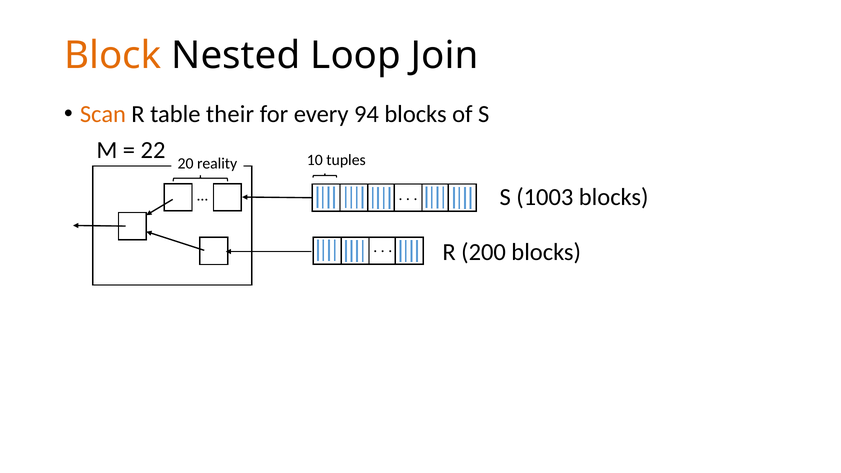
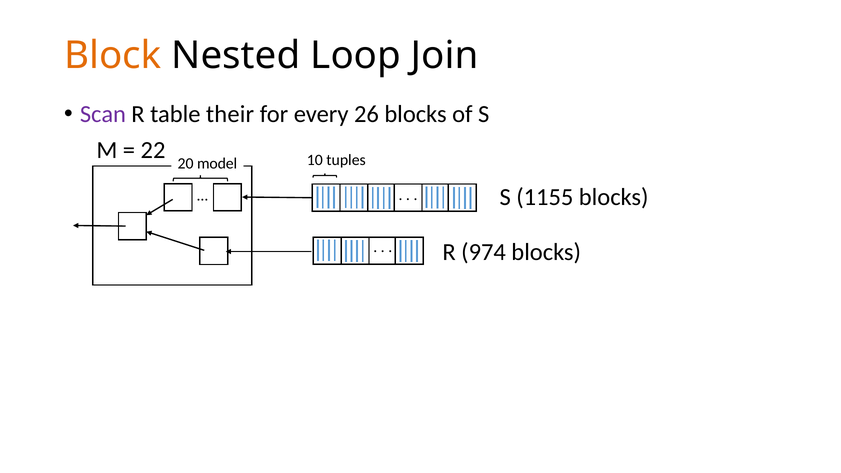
Scan colour: orange -> purple
94: 94 -> 26
reality: reality -> model
1003: 1003 -> 1155
200: 200 -> 974
